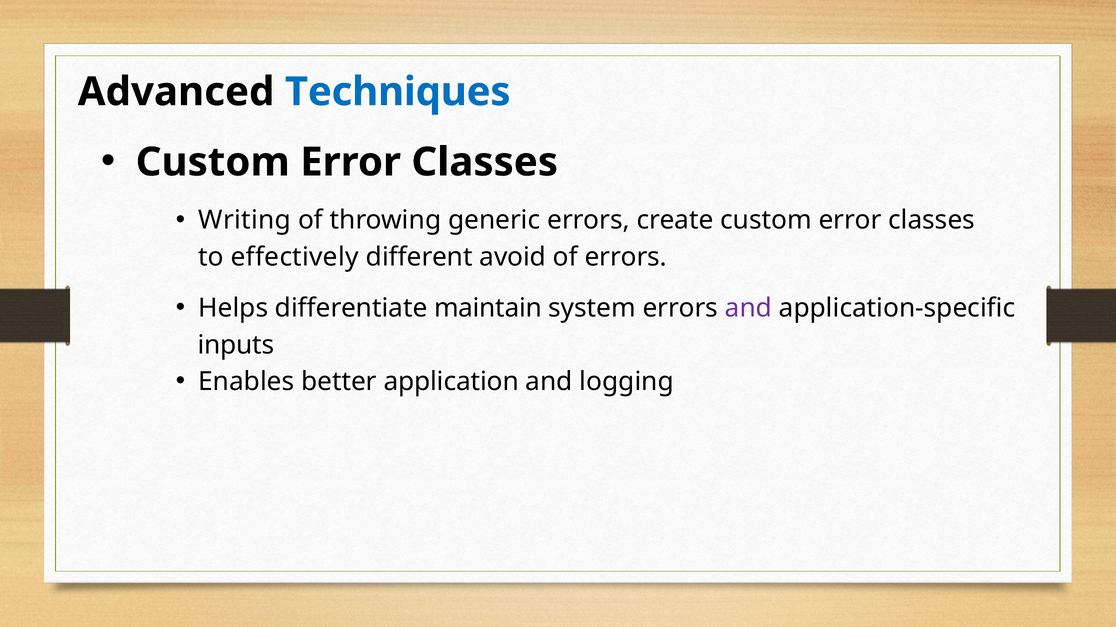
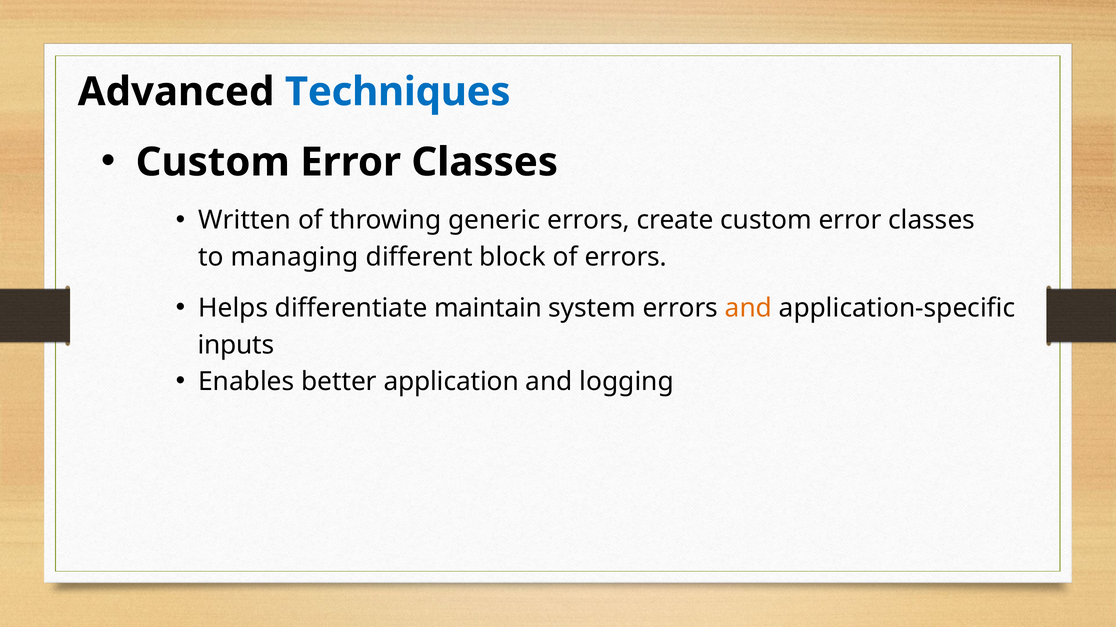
Writing: Writing -> Written
effectively: effectively -> managing
avoid: avoid -> block
and at (748, 308) colour: purple -> orange
